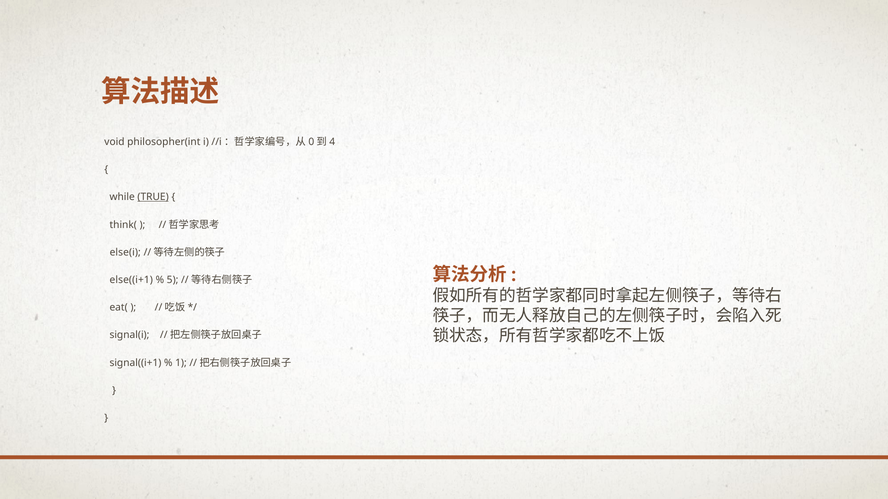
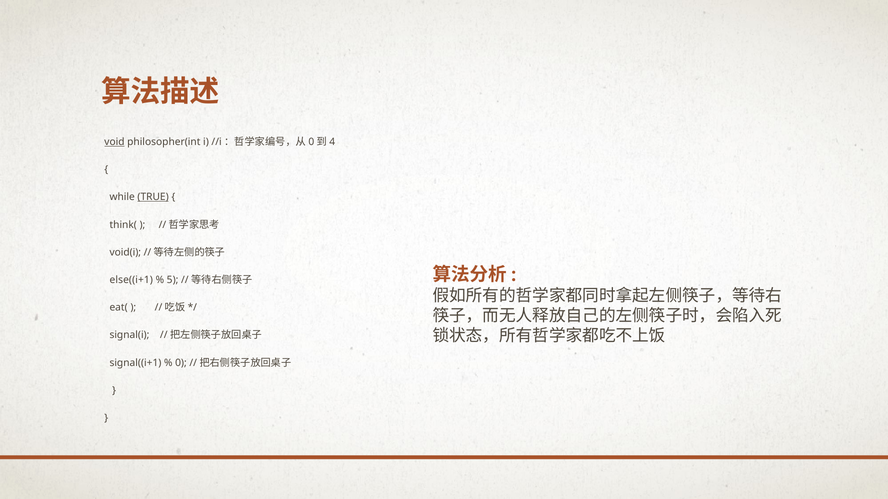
void underline: none -> present
else(i: else(i -> void(i
1: 1 -> 0
